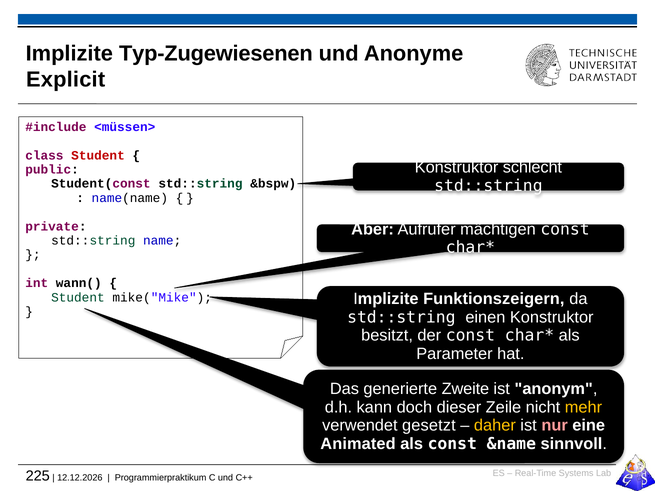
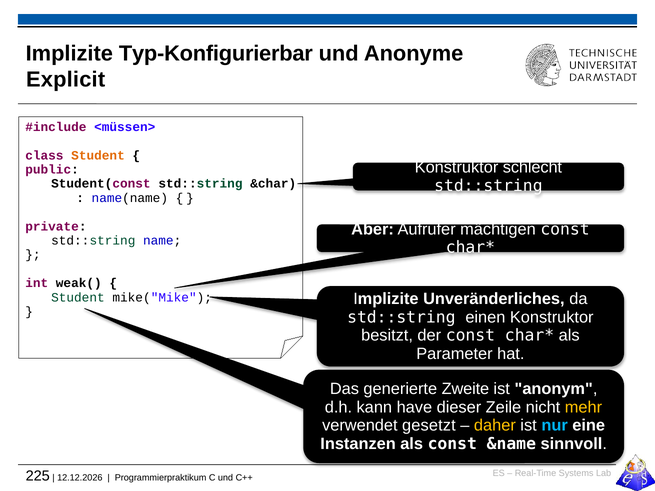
Typ-Zugewiesenen: Typ-Zugewiesenen -> Typ-Konfigurierbar
Student at (98, 155) colour: red -> orange
&bspw: &bspw -> &char
wann(: wann( -> weak(
Funktionszeigern: Funktionszeigern -> Unveränderliches
doch: doch -> have
nur colour: pink -> light blue
Animated: Animated -> Instanzen
